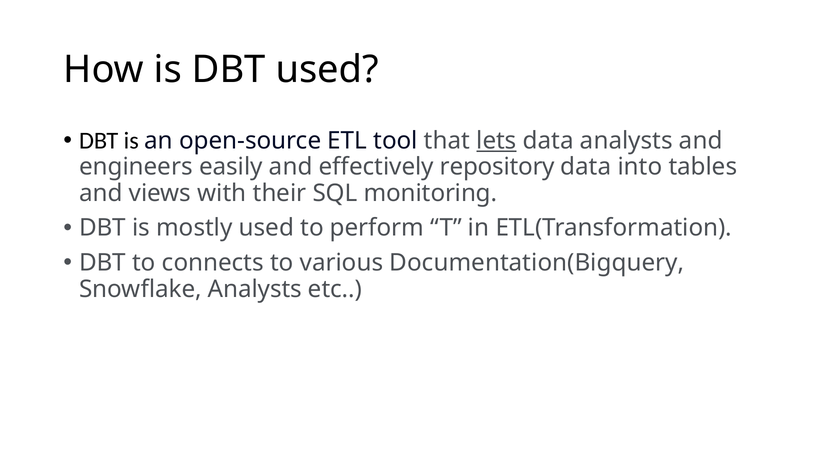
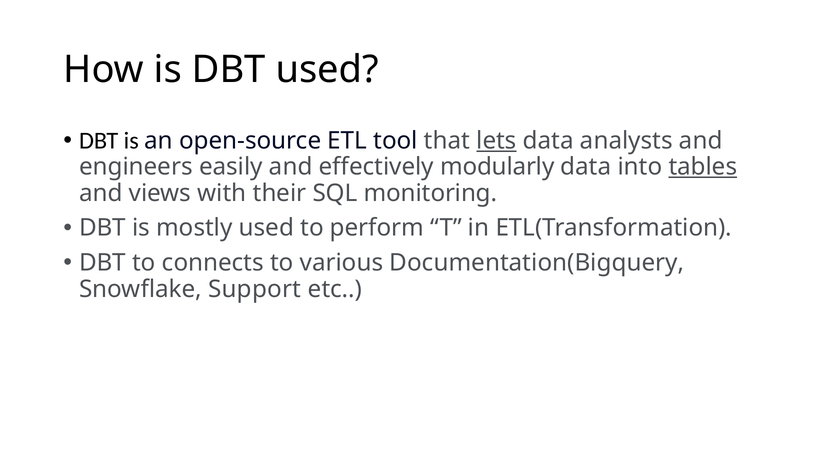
repository: repository -> modularly
tables underline: none -> present
Snowflake Analysts: Analysts -> Support
